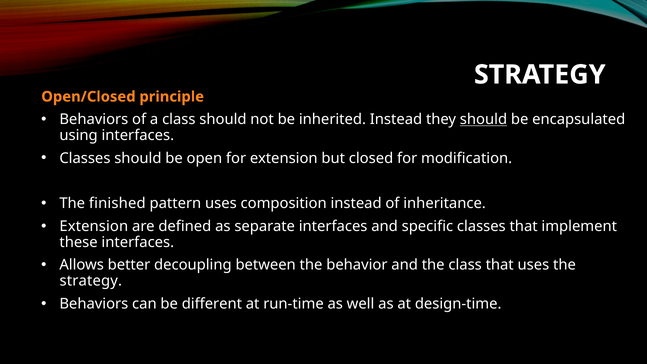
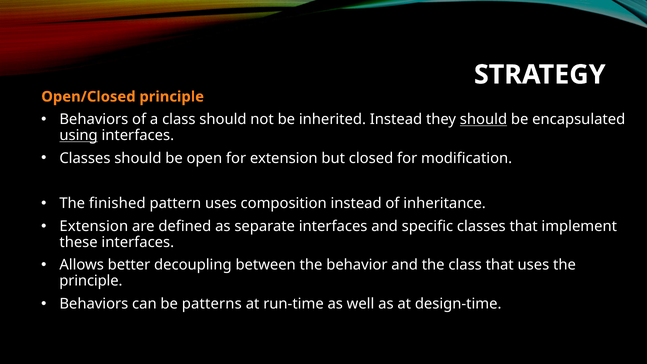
using underline: none -> present
strategy at (91, 281): strategy -> principle
different: different -> patterns
